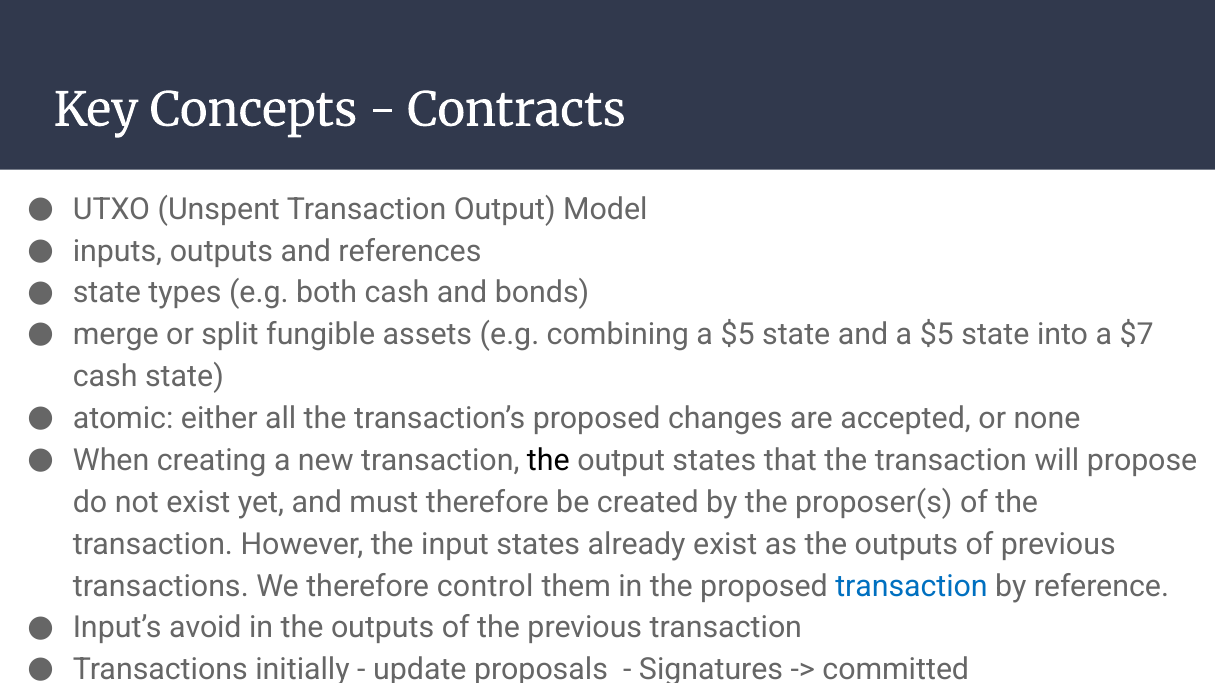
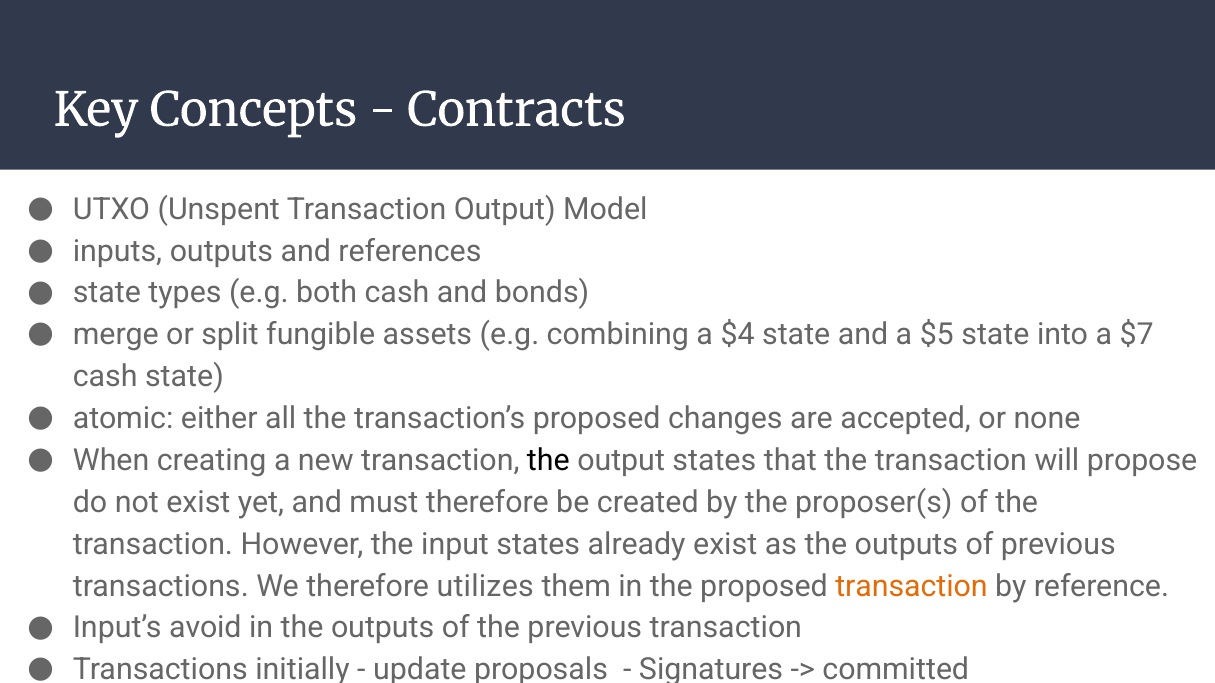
combining a $5: $5 -> $4
control: control -> utilizes
transaction at (911, 586) colour: blue -> orange
